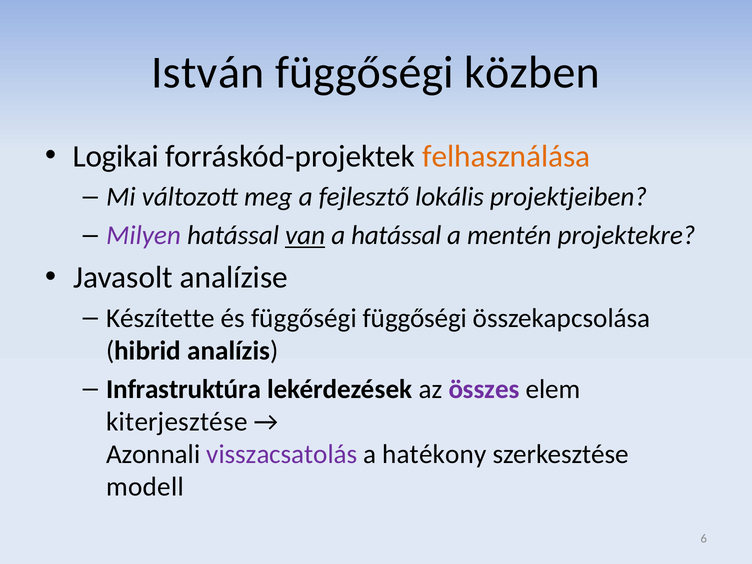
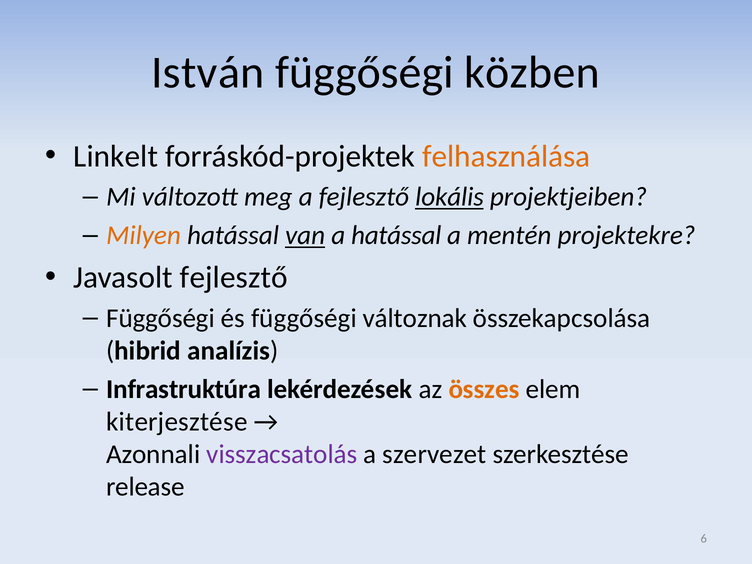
Logikai: Logikai -> Linkelt
lokális underline: none -> present
Milyen colour: purple -> orange
Javasolt analízise: analízise -> fejlesztő
Készítette at (160, 318): Készítette -> Függőségi
függőségi függőségi: függőségi -> változnak
összes colour: purple -> orange
hatékony: hatékony -> szervezet
modell: modell -> release
